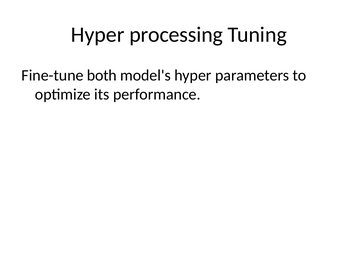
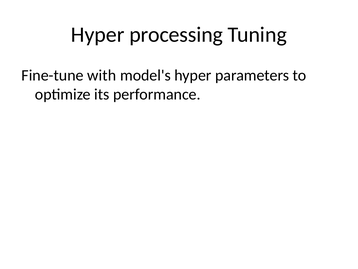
both: both -> with
